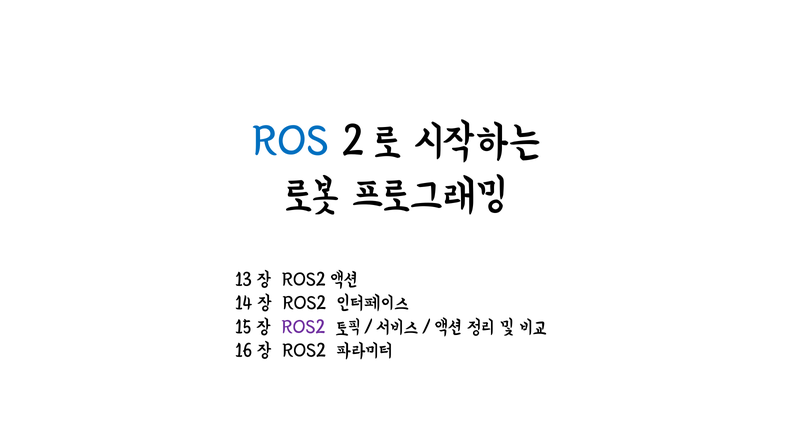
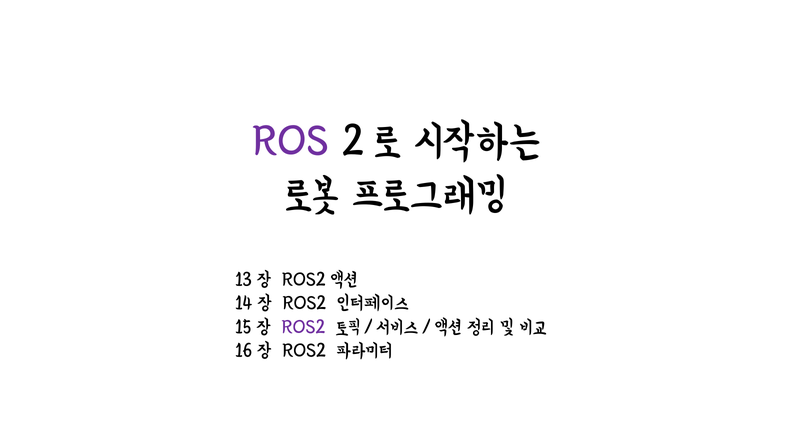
ROS colour: blue -> purple
